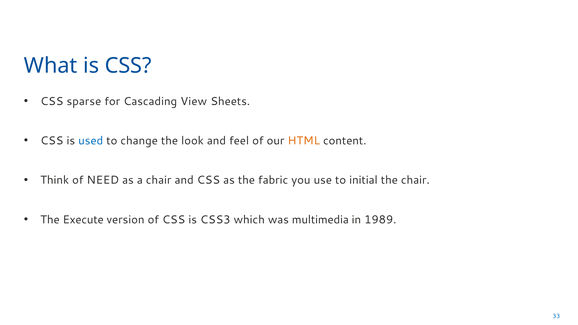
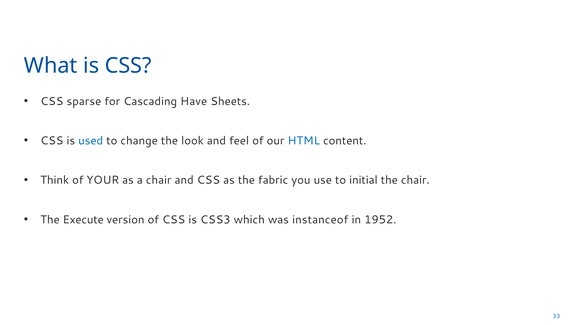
View: View -> Have
HTML colour: orange -> blue
NEED: NEED -> YOUR
multimedia: multimedia -> instanceof
1989: 1989 -> 1952
